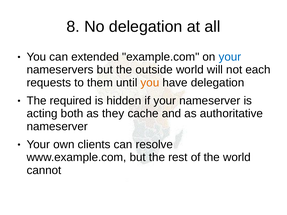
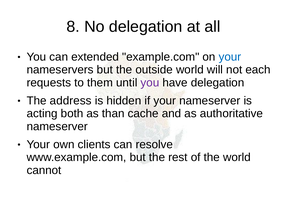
you at (150, 83) colour: orange -> purple
required: required -> address
they: they -> than
